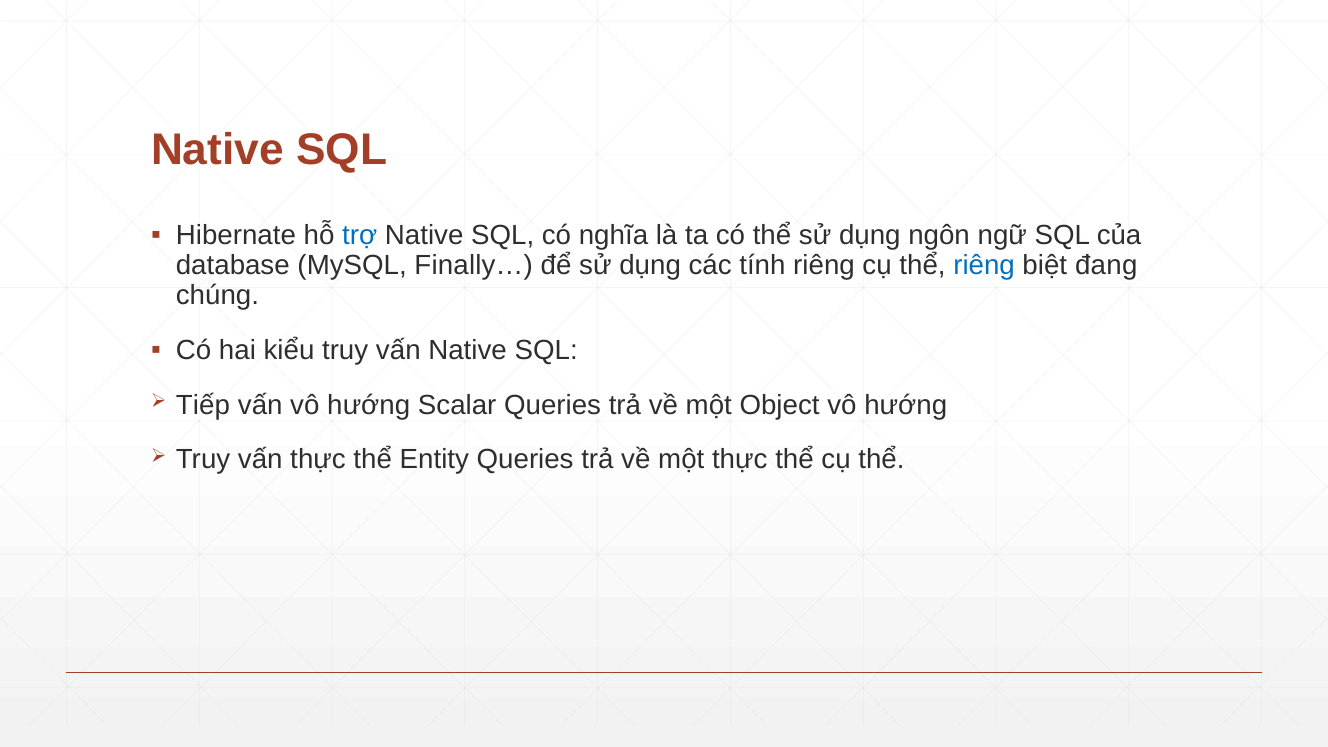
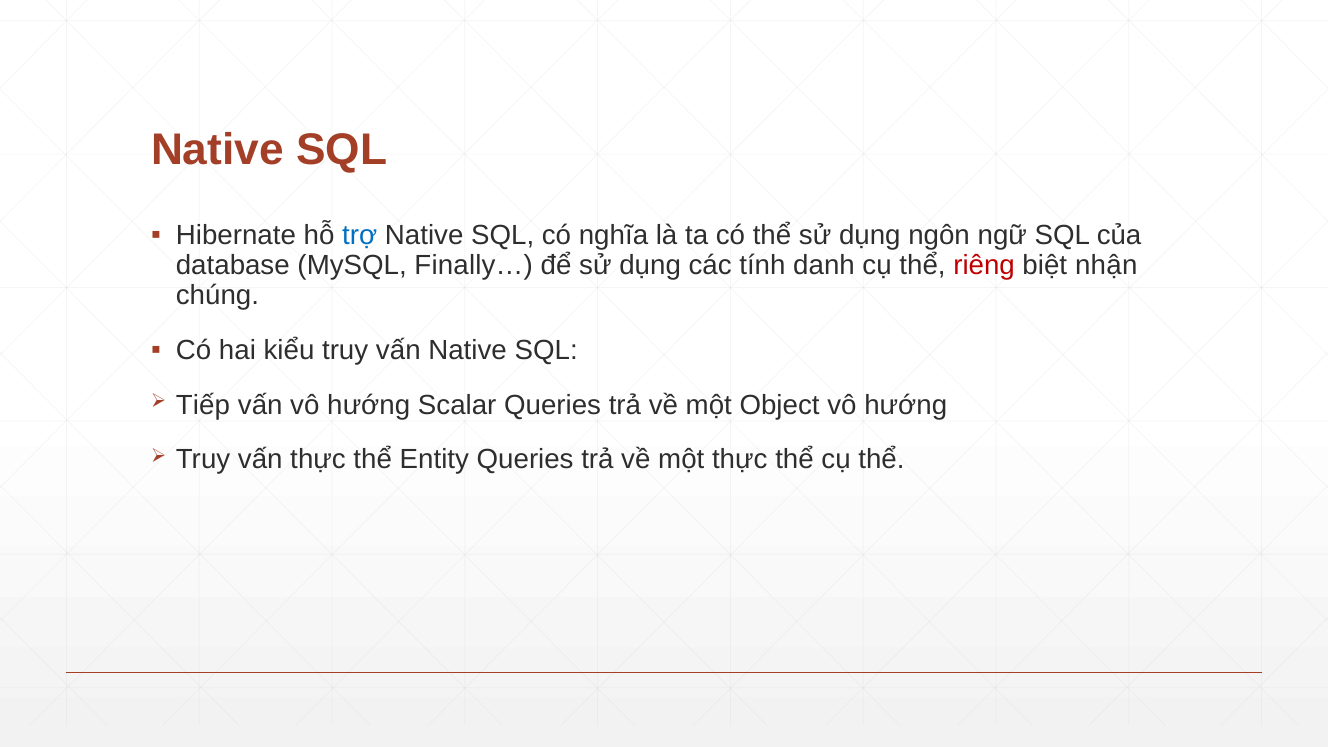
tính riêng: riêng -> danh
riêng at (984, 265) colour: blue -> red
đang: đang -> nhận
